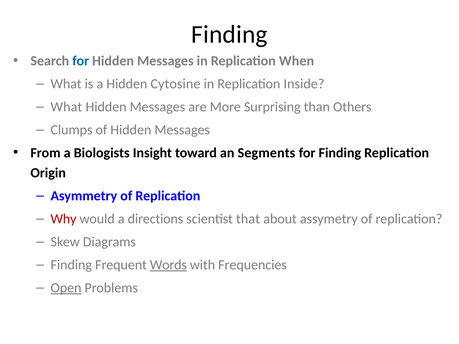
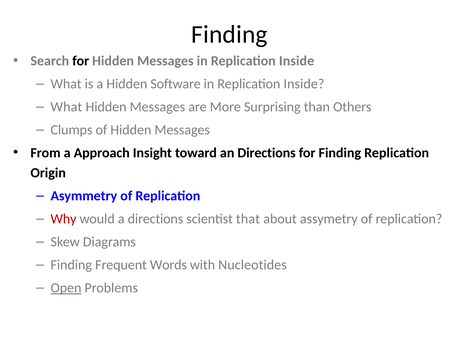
for at (81, 61) colour: blue -> black
Messages in Replication When: When -> Inside
Cytosine: Cytosine -> Software
Biologists: Biologists -> Approach
an Segments: Segments -> Directions
Words underline: present -> none
Frequencies: Frequencies -> Nucleotides
